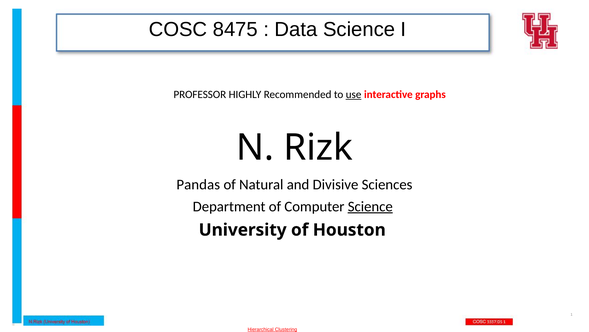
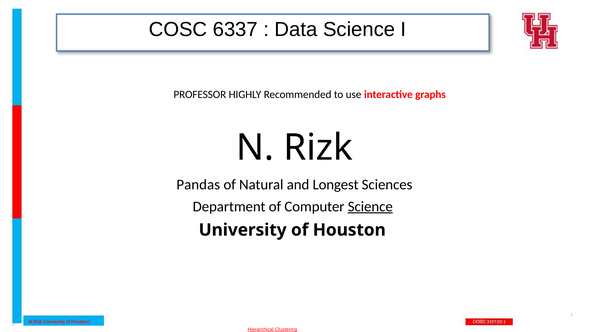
8475: 8475 -> 6337
use underline: present -> none
Divisive: Divisive -> Longest
